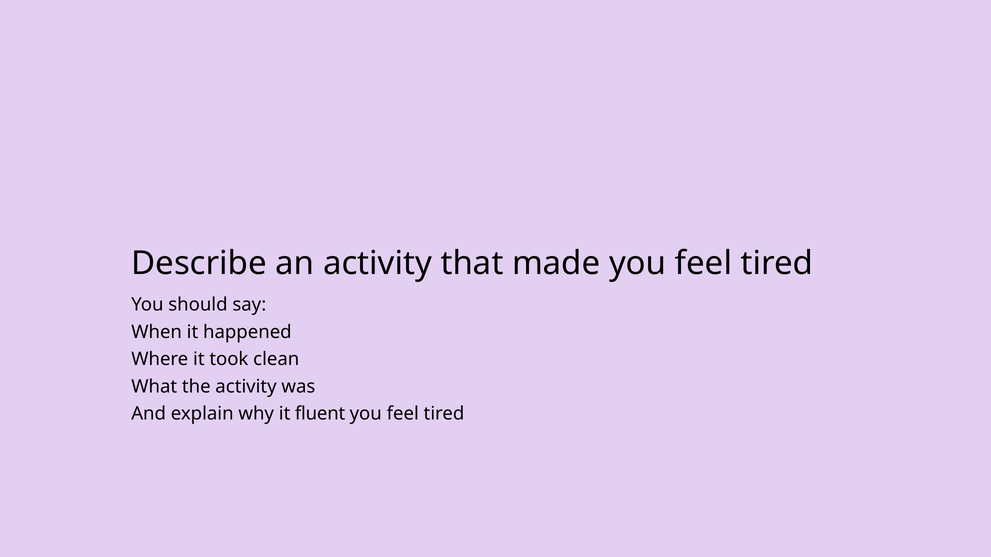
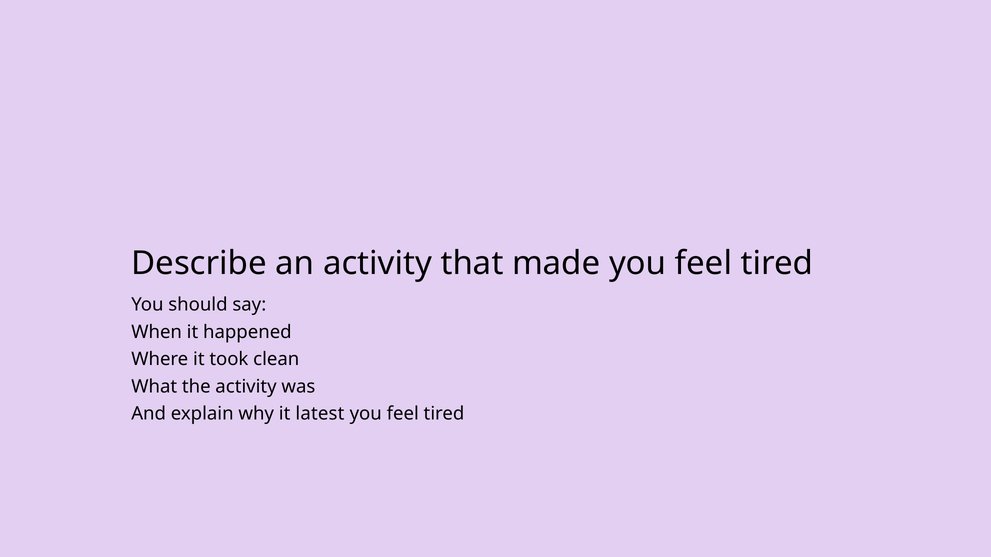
fluent: fluent -> latest
